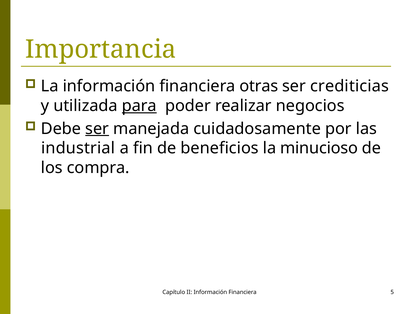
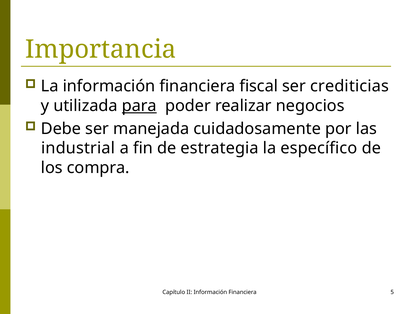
otras: otras -> fiscal
ser at (97, 129) underline: present -> none
beneficios: beneficios -> estrategia
minucioso: minucioso -> específico
